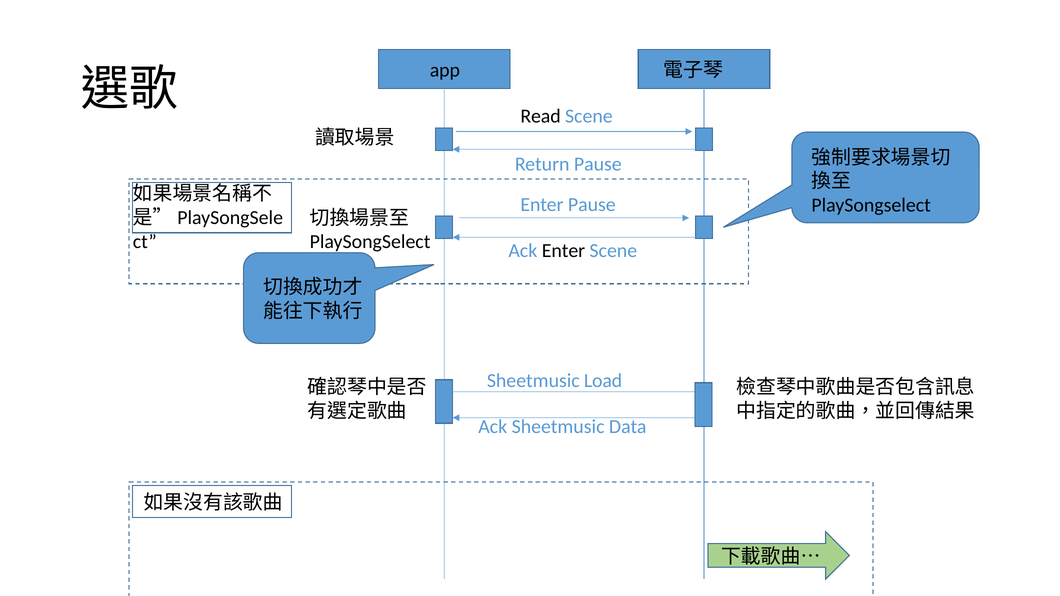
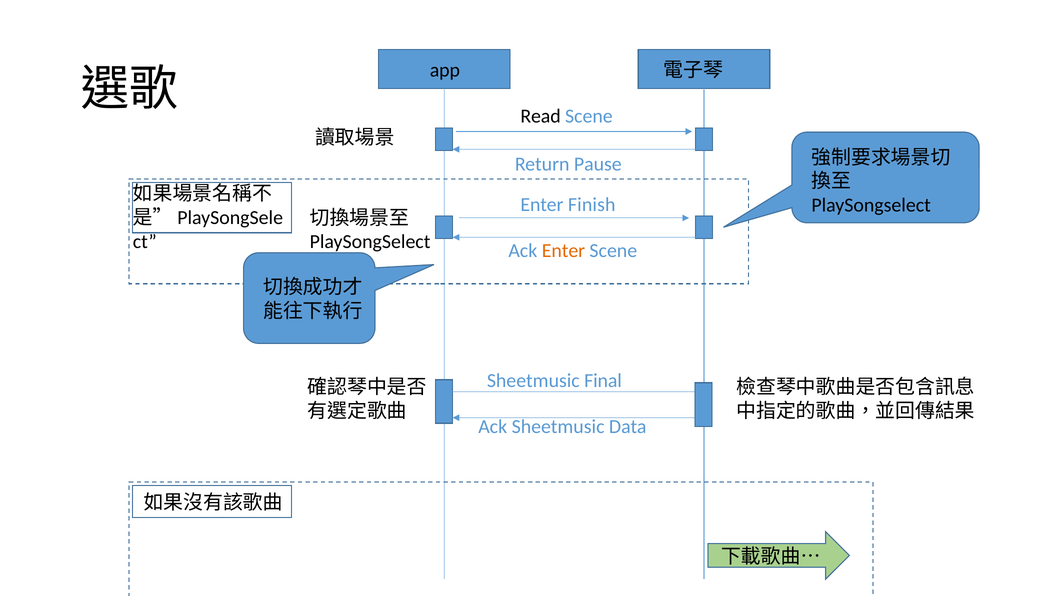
Enter Pause: Pause -> Finish
Enter at (563, 251) colour: black -> orange
Load: Load -> Final
